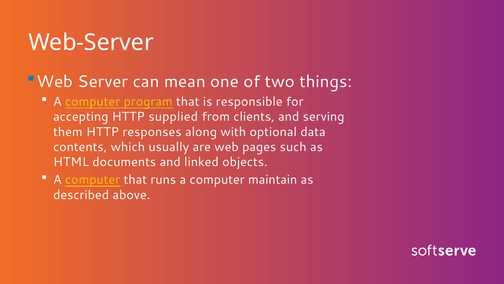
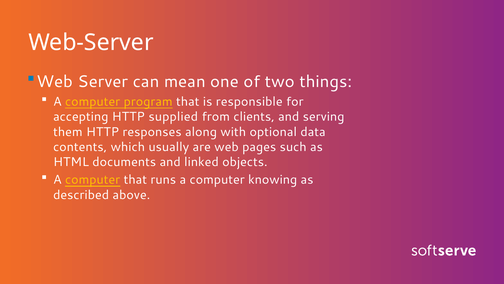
maintain: maintain -> knowing
